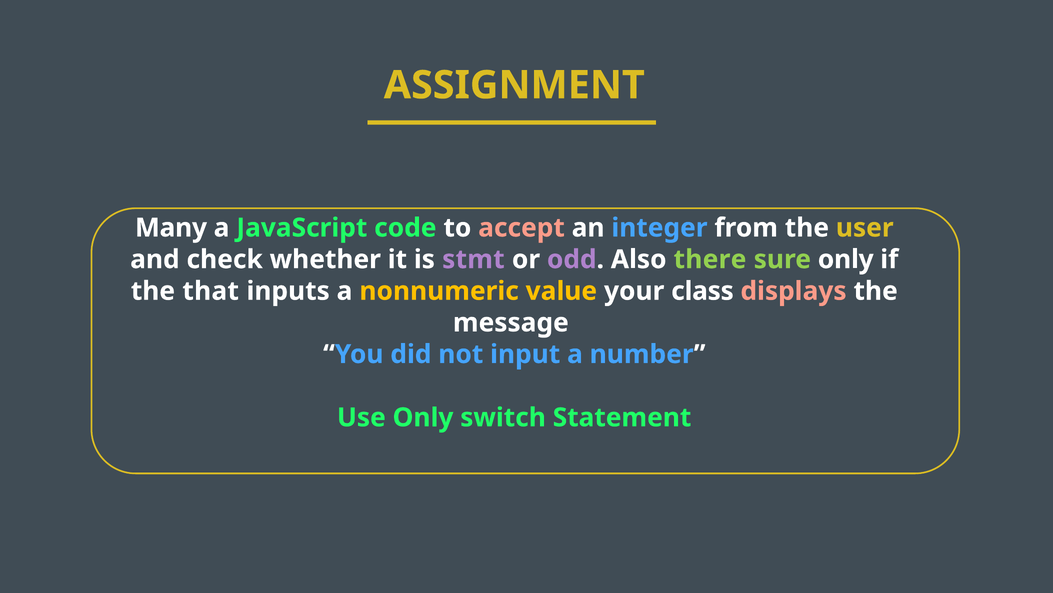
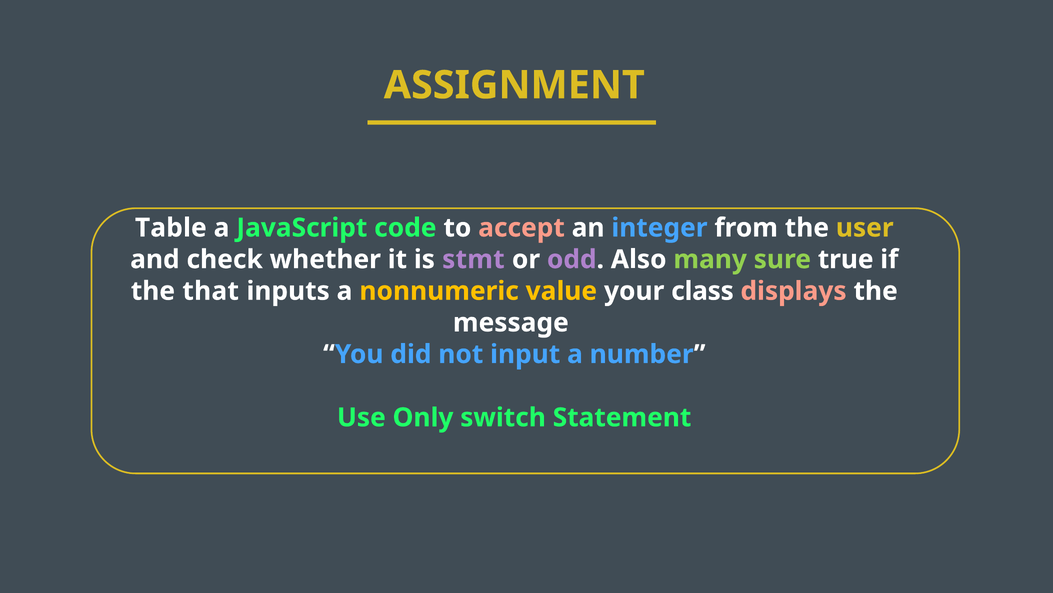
Many: Many -> Table
there: there -> many
sure only: only -> true
